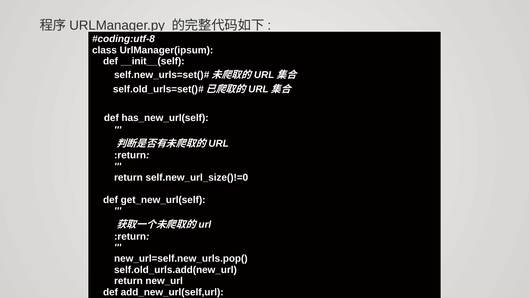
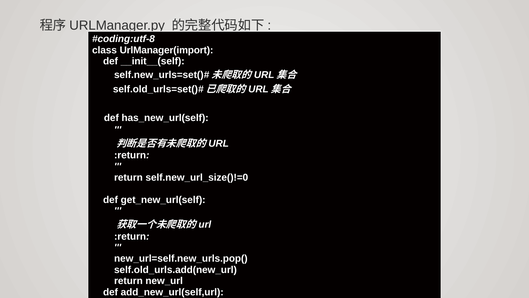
UrlManager(ipsum: UrlManager(ipsum -> UrlManager(import
